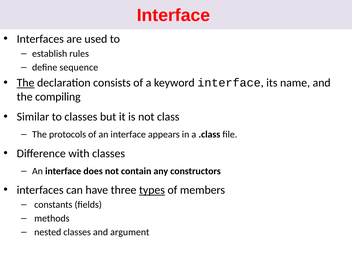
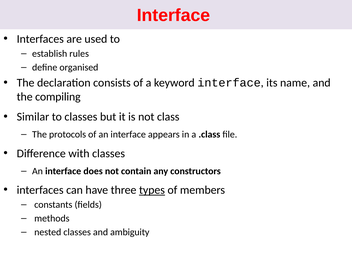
sequence: sequence -> organised
The at (26, 83) underline: present -> none
argument: argument -> ambiguity
